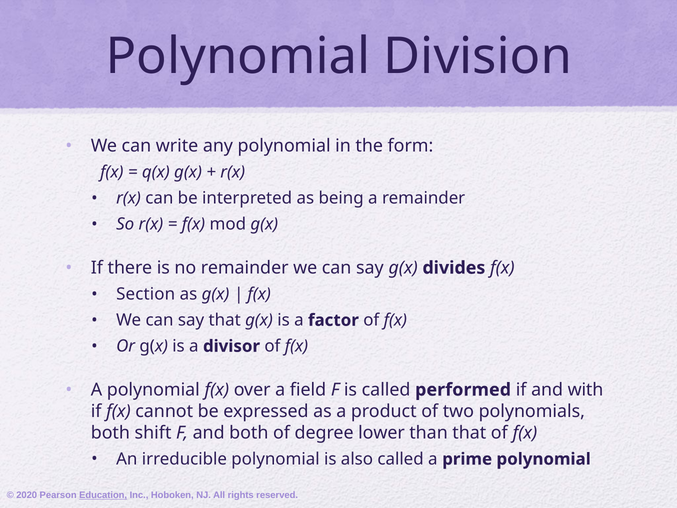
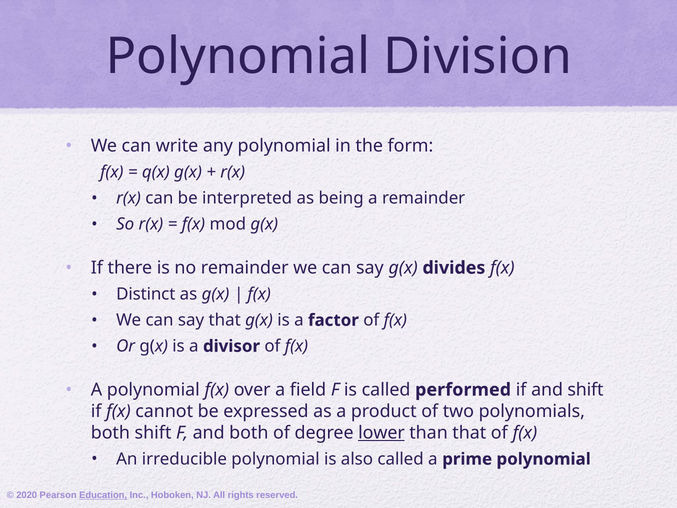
Section: Section -> Distinct
and with: with -> shift
lower underline: none -> present
